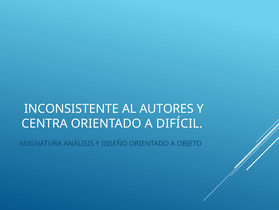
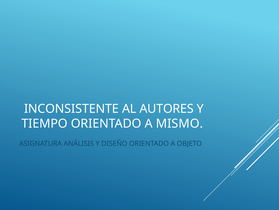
CENTRA: CENTRA -> TIEMPO
DIFÍCIL: DIFÍCIL -> MISMO
